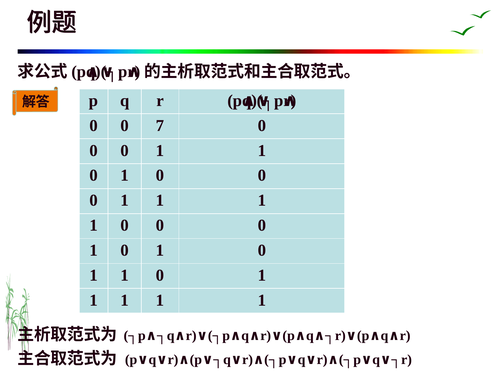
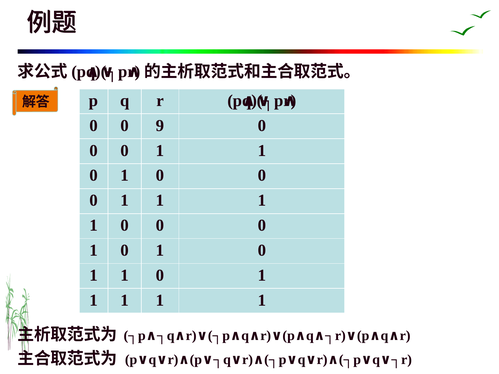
7: 7 -> 9
